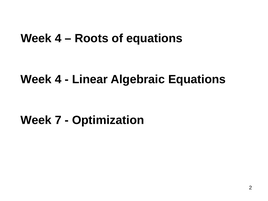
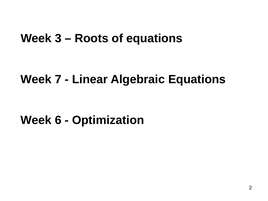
4 at (58, 38): 4 -> 3
4 at (58, 79): 4 -> 7
7: 7 -> 6
